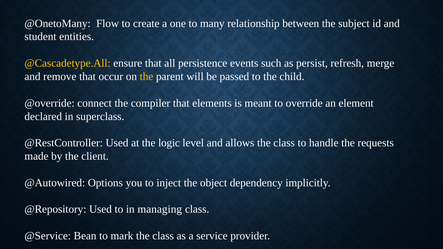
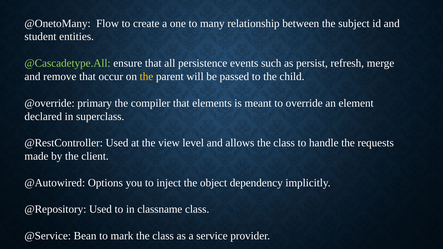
@Cascadetype.All colour: yellow -> light green
connect: connect -> primary
logic: logic -> view
managing: managing -> classname
